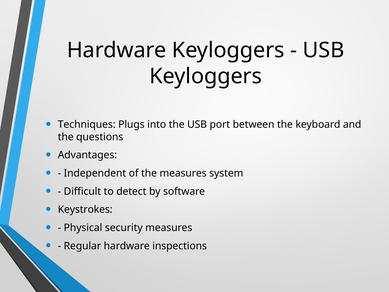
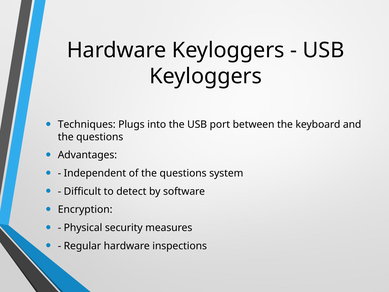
of the measures: measures -> questions
Keystrokes: Keystrokes -> Encryption
